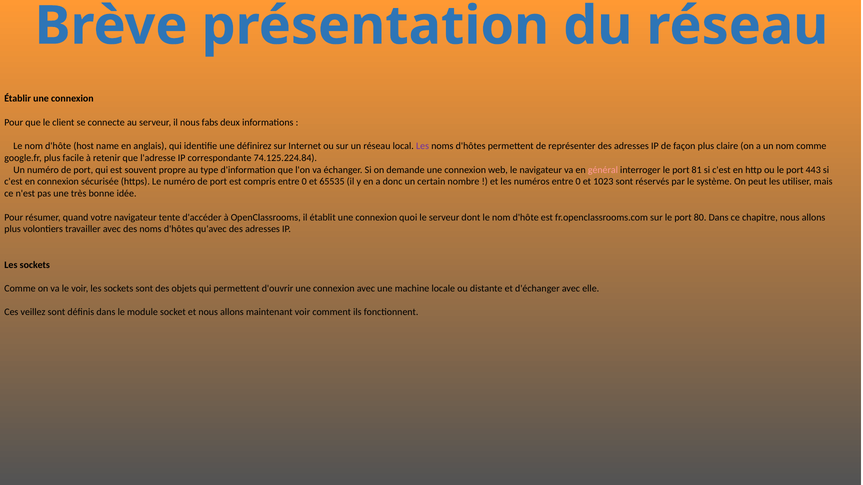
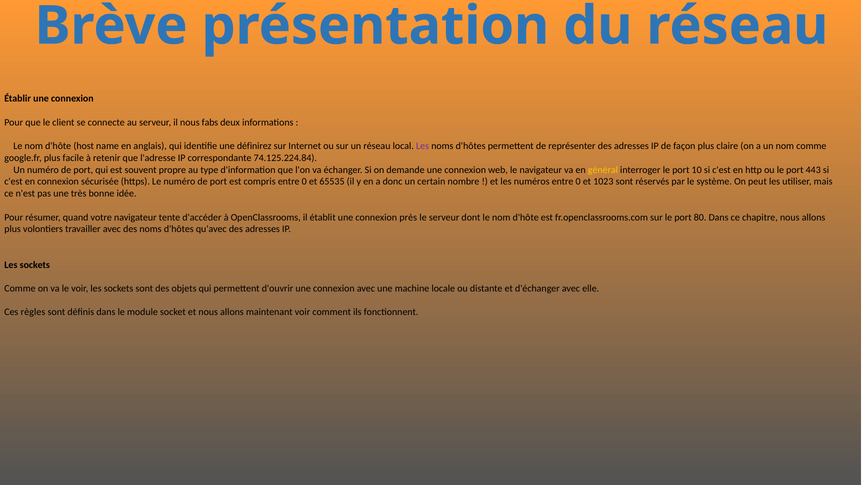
général colour: pink -> yellow
81: 81 -> 10
quoi: quoi -> près
veillez: veillez -> règles
